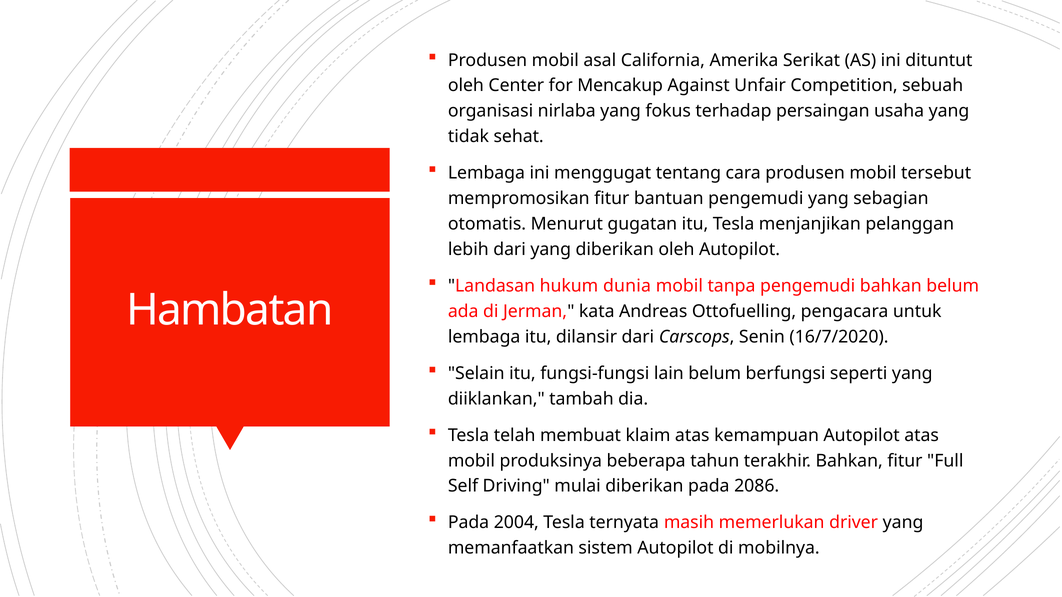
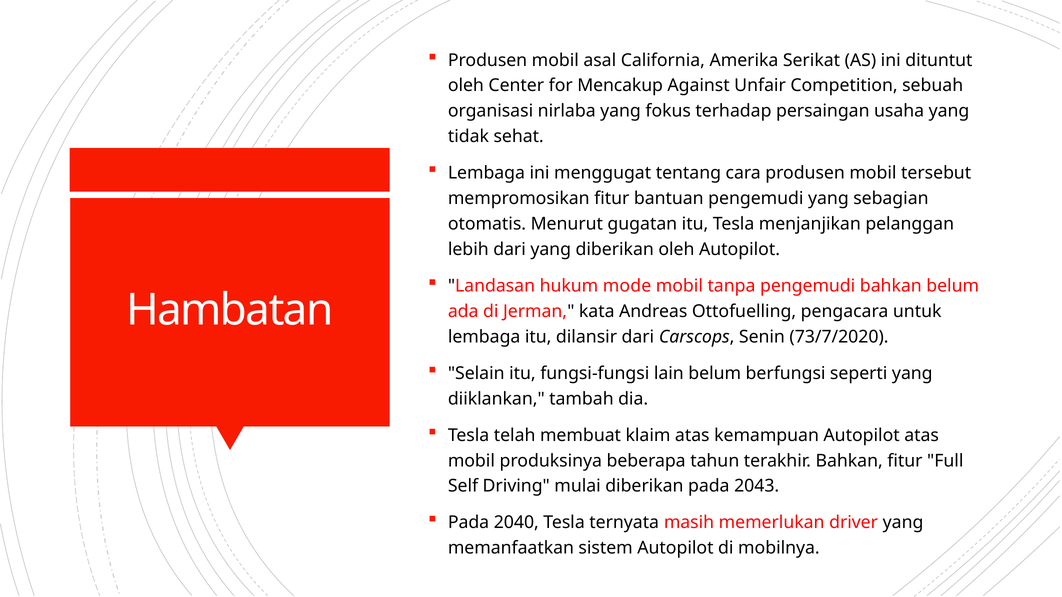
dunia: dunia -> mode
16/7/2020: 16/7/2020 -> 73/7/2020
2086: 2086 -> 2043
2004: 2004 -> 2040
